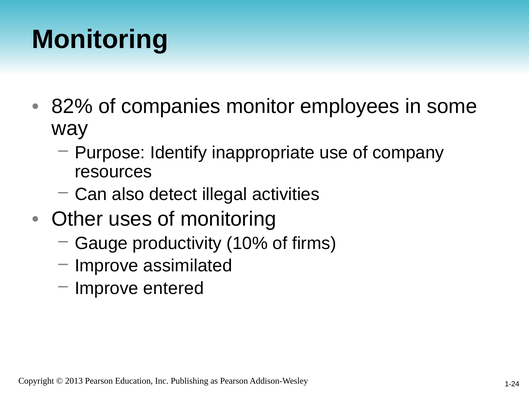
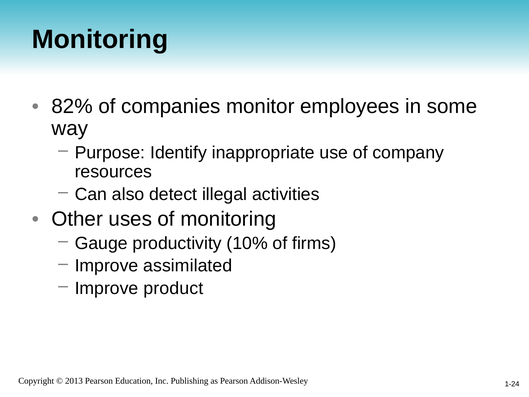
entered: entered -> product
